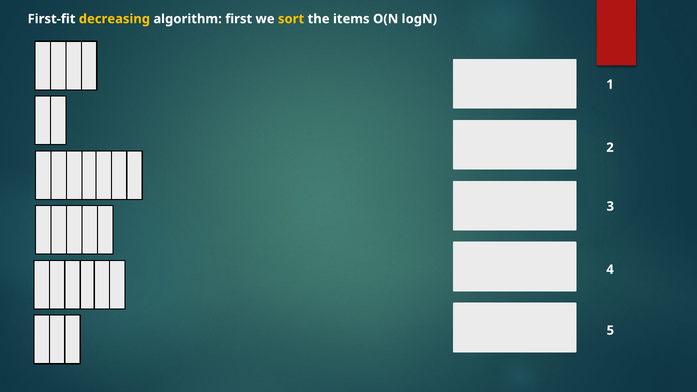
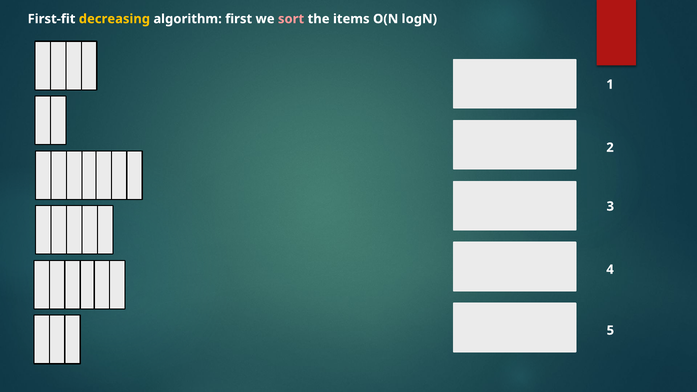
sort colour: yellow -> pink
